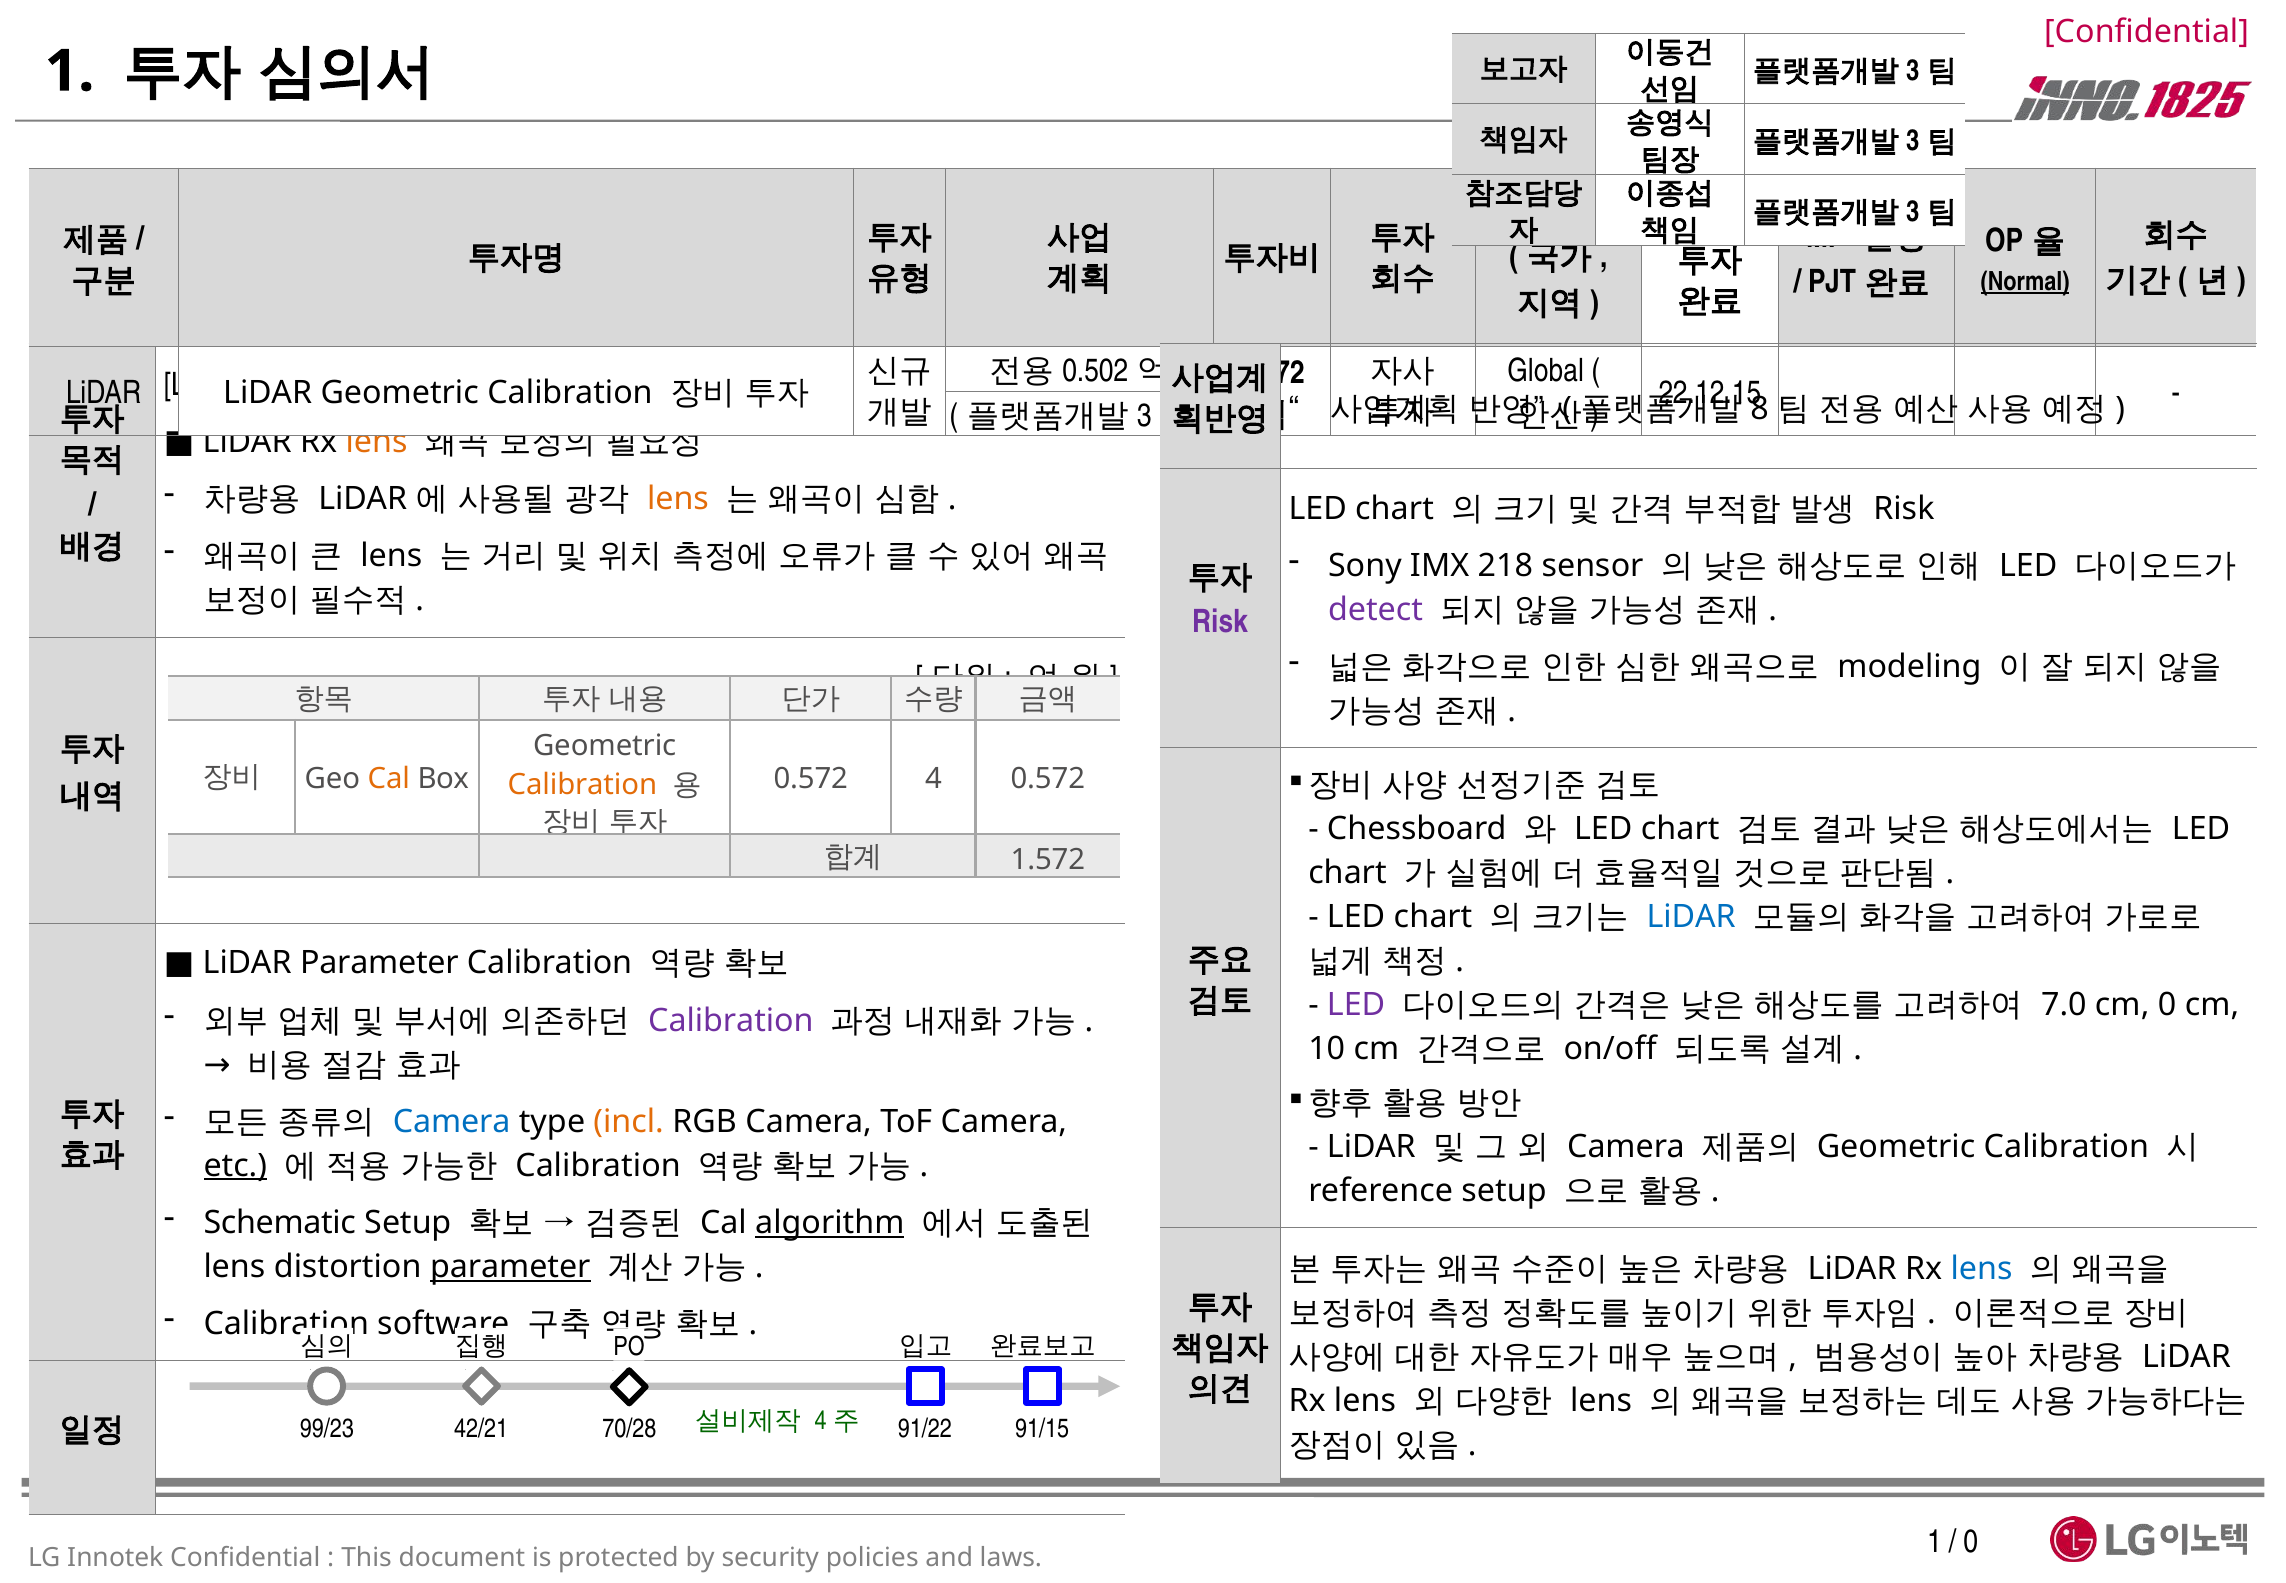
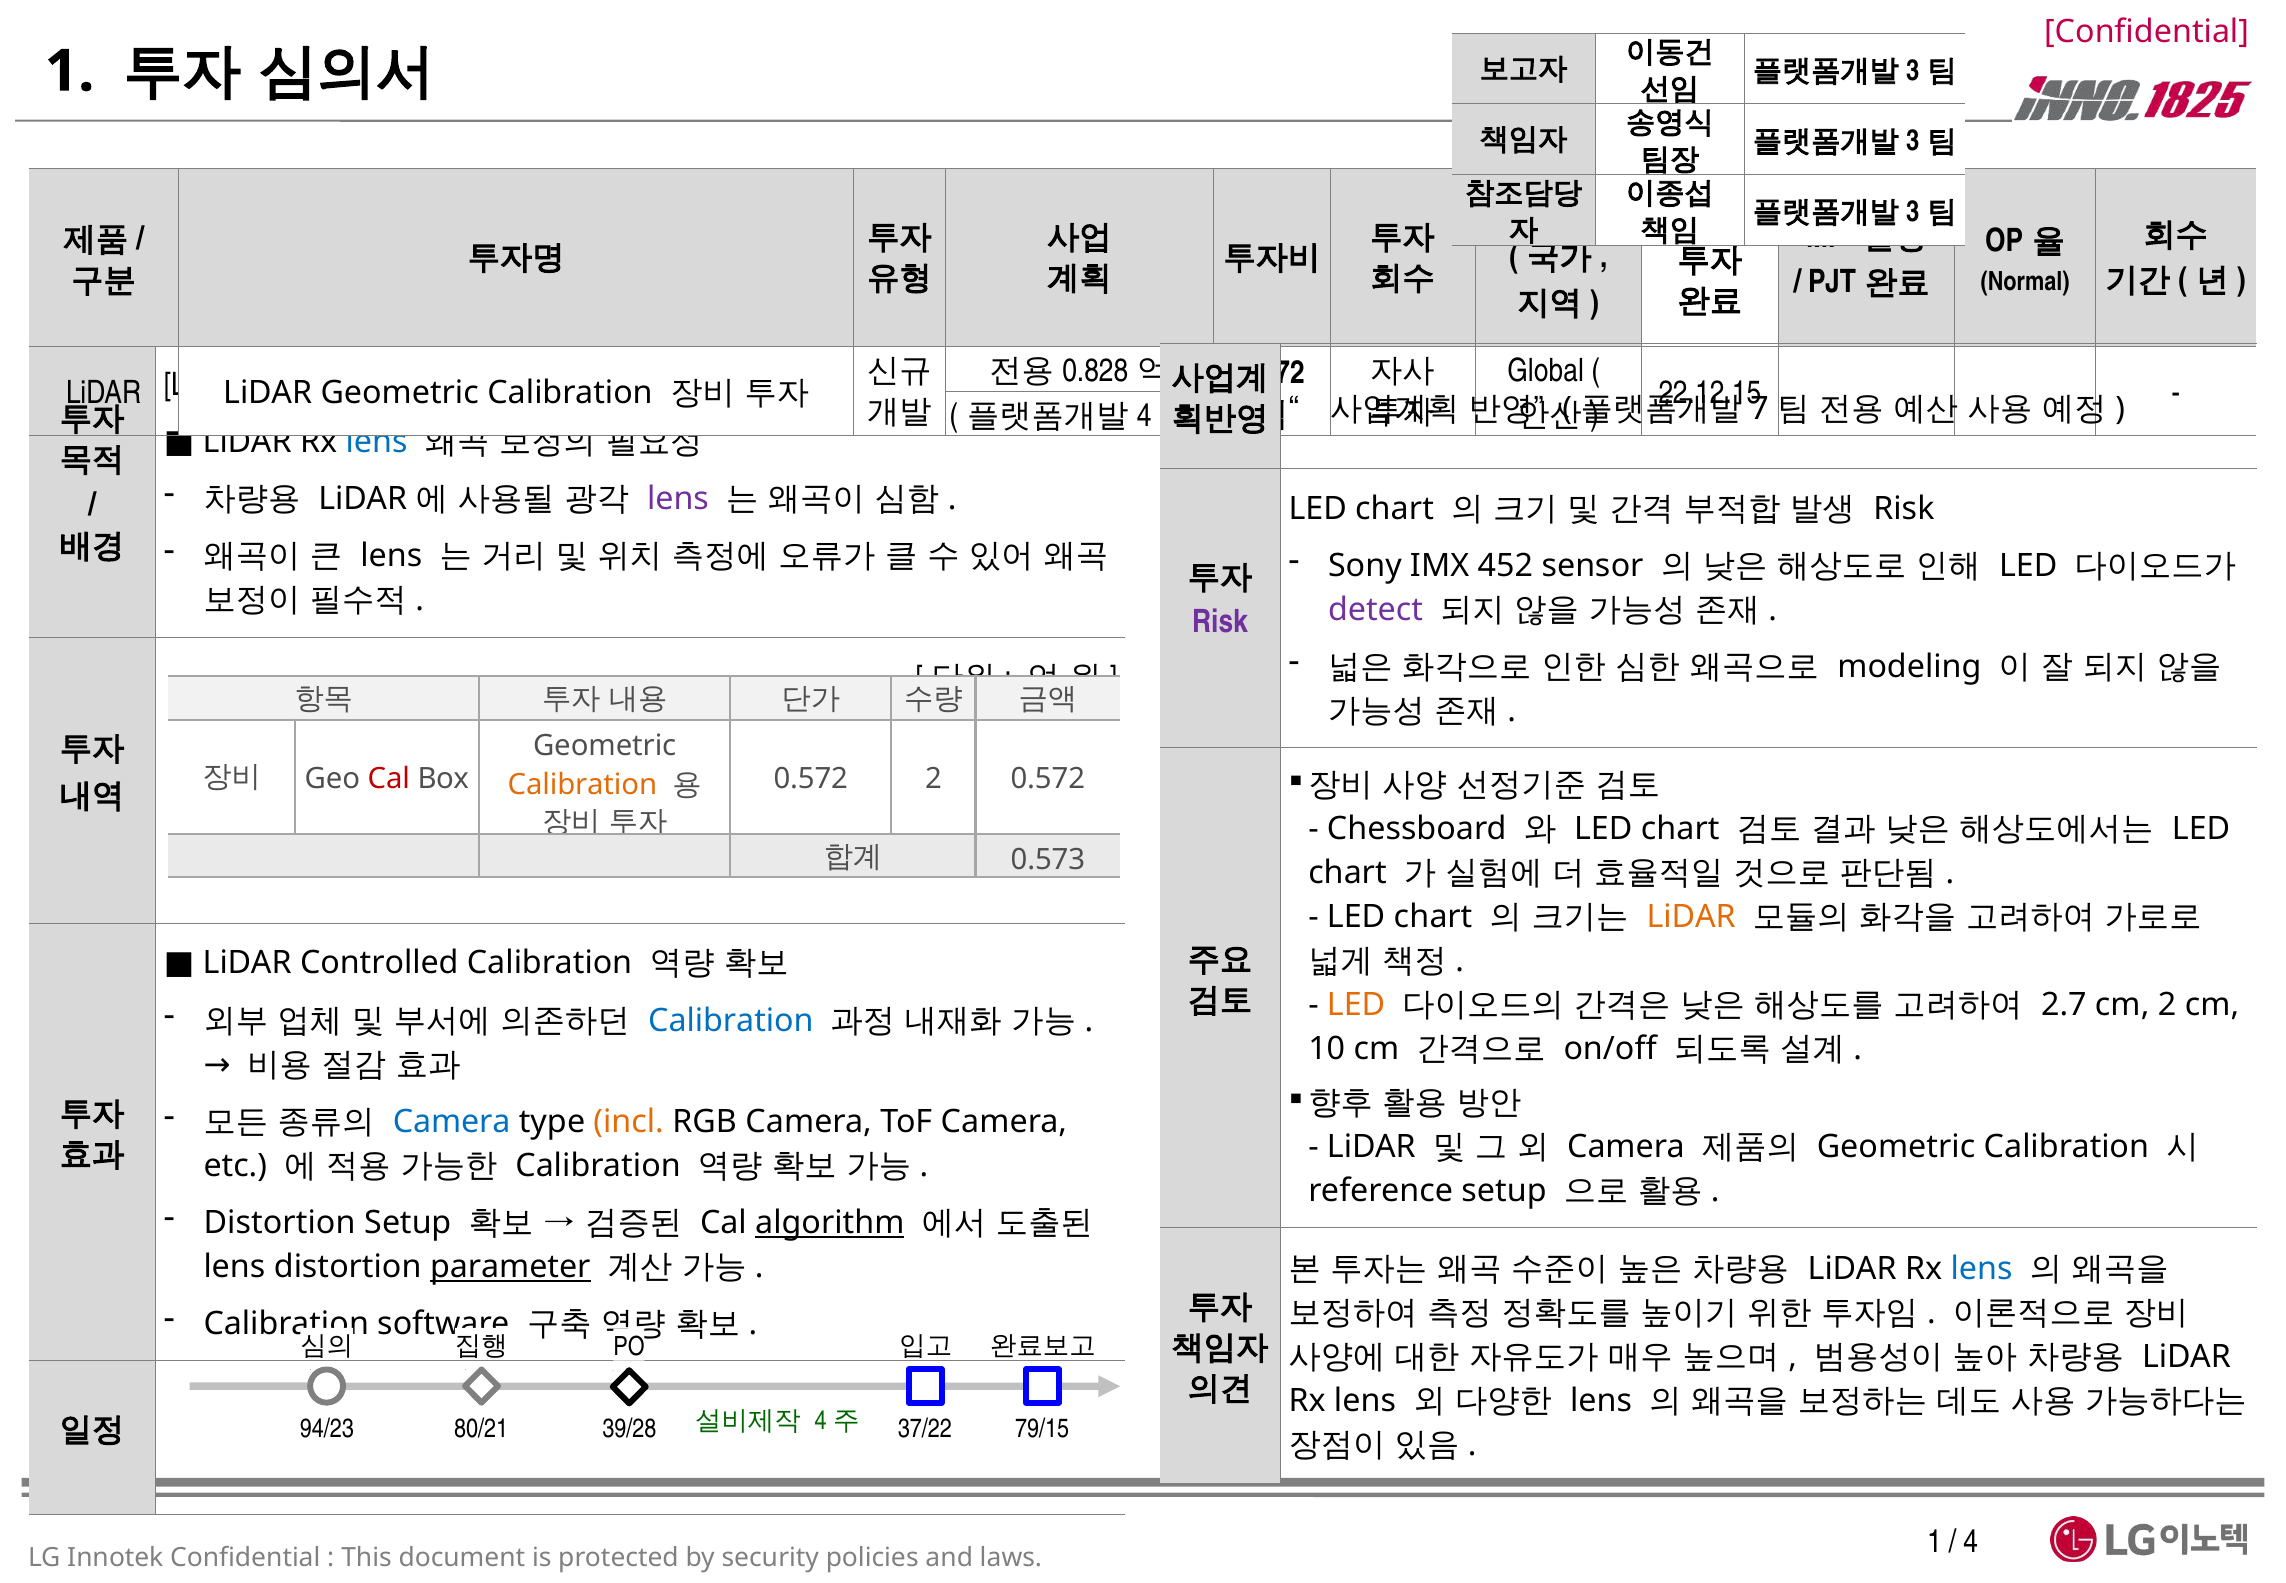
Normal underline: present -> none
0.502: 0.502 -> 0.828
3 at (1144, 415): 3 -> 4
8: 8 -> 7
lens at (377, 442) colour: orange -> blue
lens at (678, 499) colour: orange -> purple
218: 218 -> 452
Cal at (389, 778) colour: orange -> red
0.572 4: 4 -> 2
1.572: 1.572 -> 0.573
LiDAR at (1691, 917) colour: blue -> orange
LiDAR Parameter: Parameter -> Controlled
LED at (1356, 1004) colour: purple -> orange
7.0: 7.0 -> 2.7
cm 0: 0 -> 2
Calibration at (731, 1020) colour: purple -> blue
etc underline: present -> none
Schematic at (280, 1222): Schematic -> Distortion
99/23: 99/23 -> 94/23
42/21: 42/21 -> 80/21
91/22: 91/22 -> 37/22
91/15: 91/15 -> 79/15
70/28: 70/28 -> 39/28
0 at (1971, 1541): 0 -> 4
